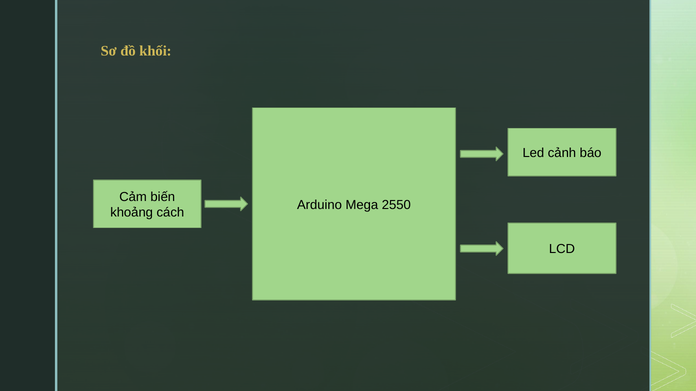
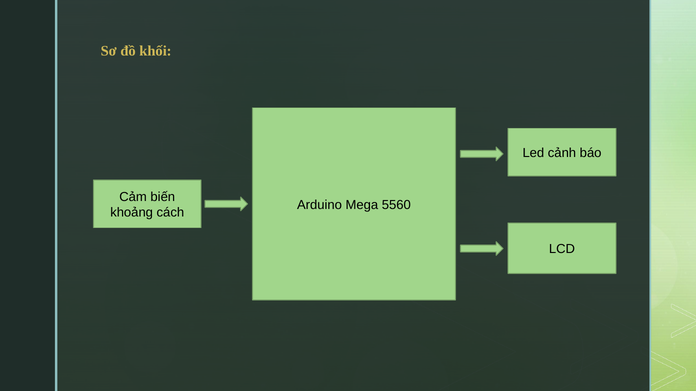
2550: 2550 -> 5560
